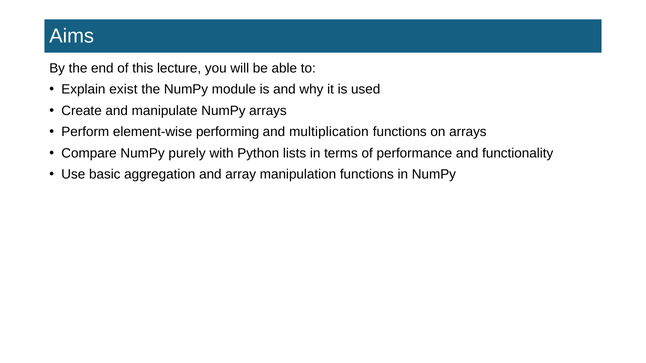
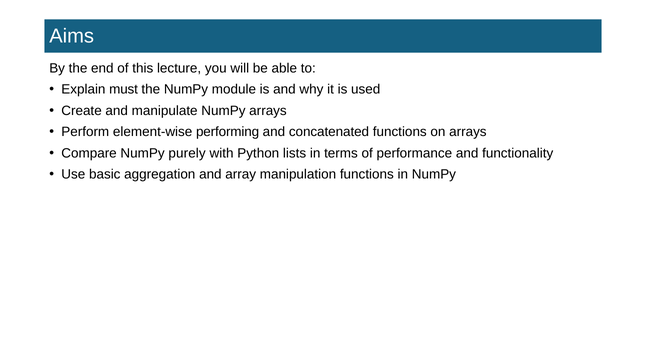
exist: exist -> must
multiplication: multiplication -> concatenated
